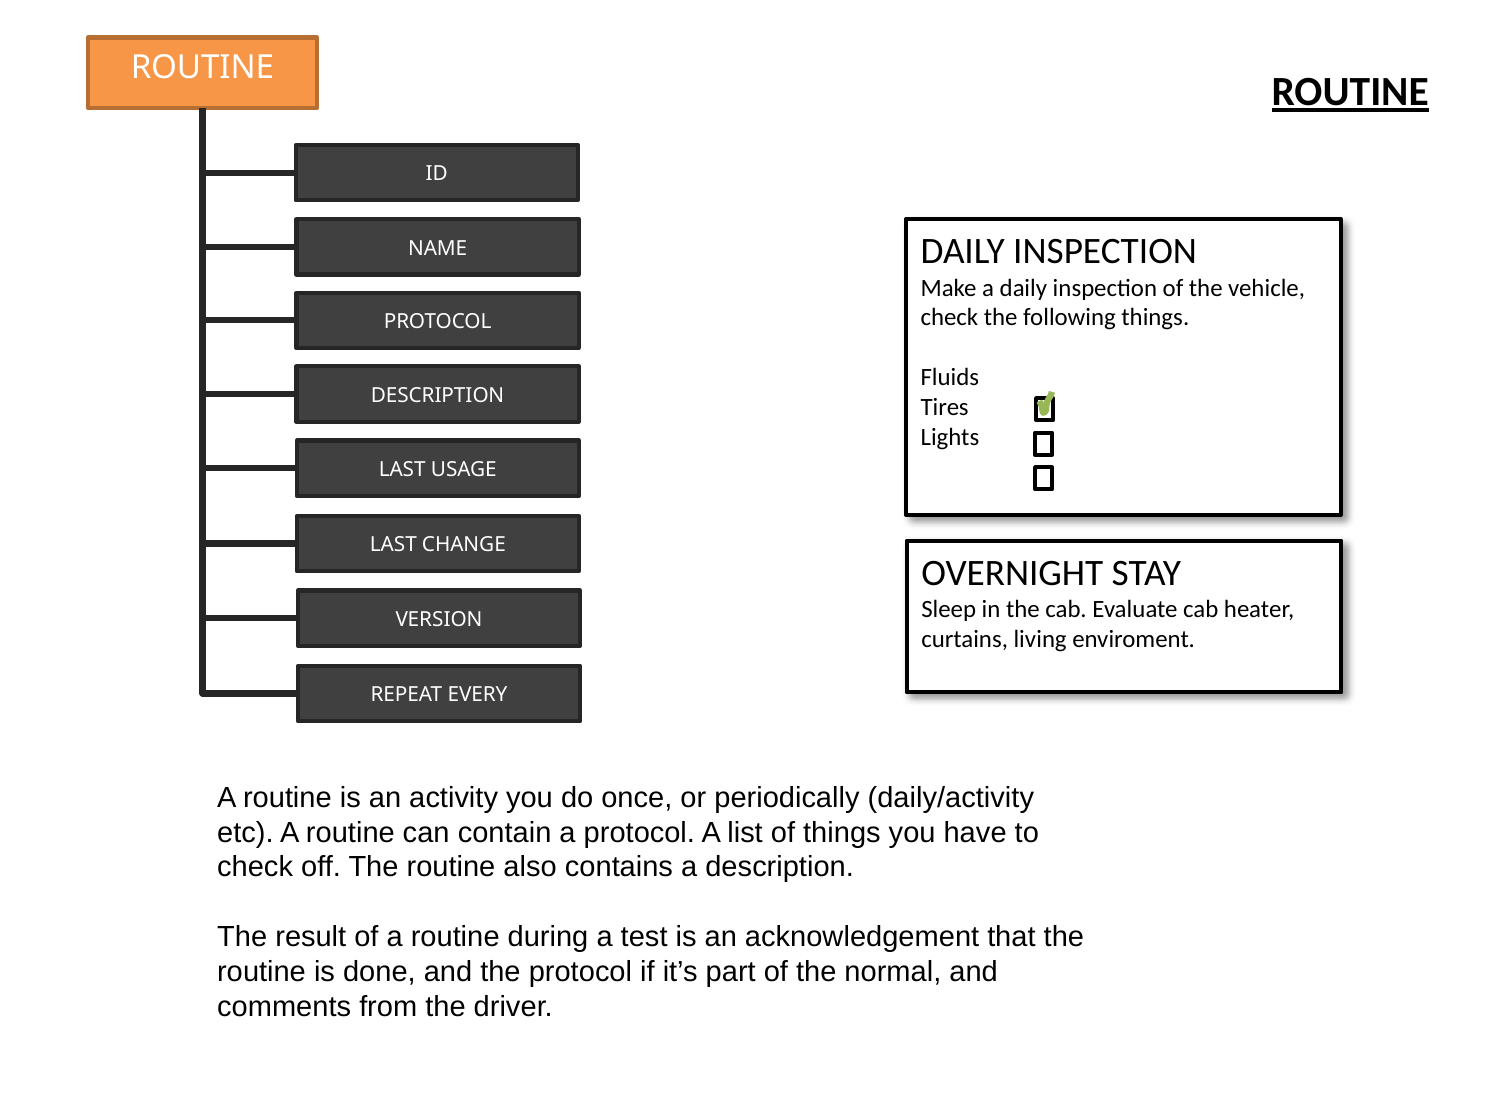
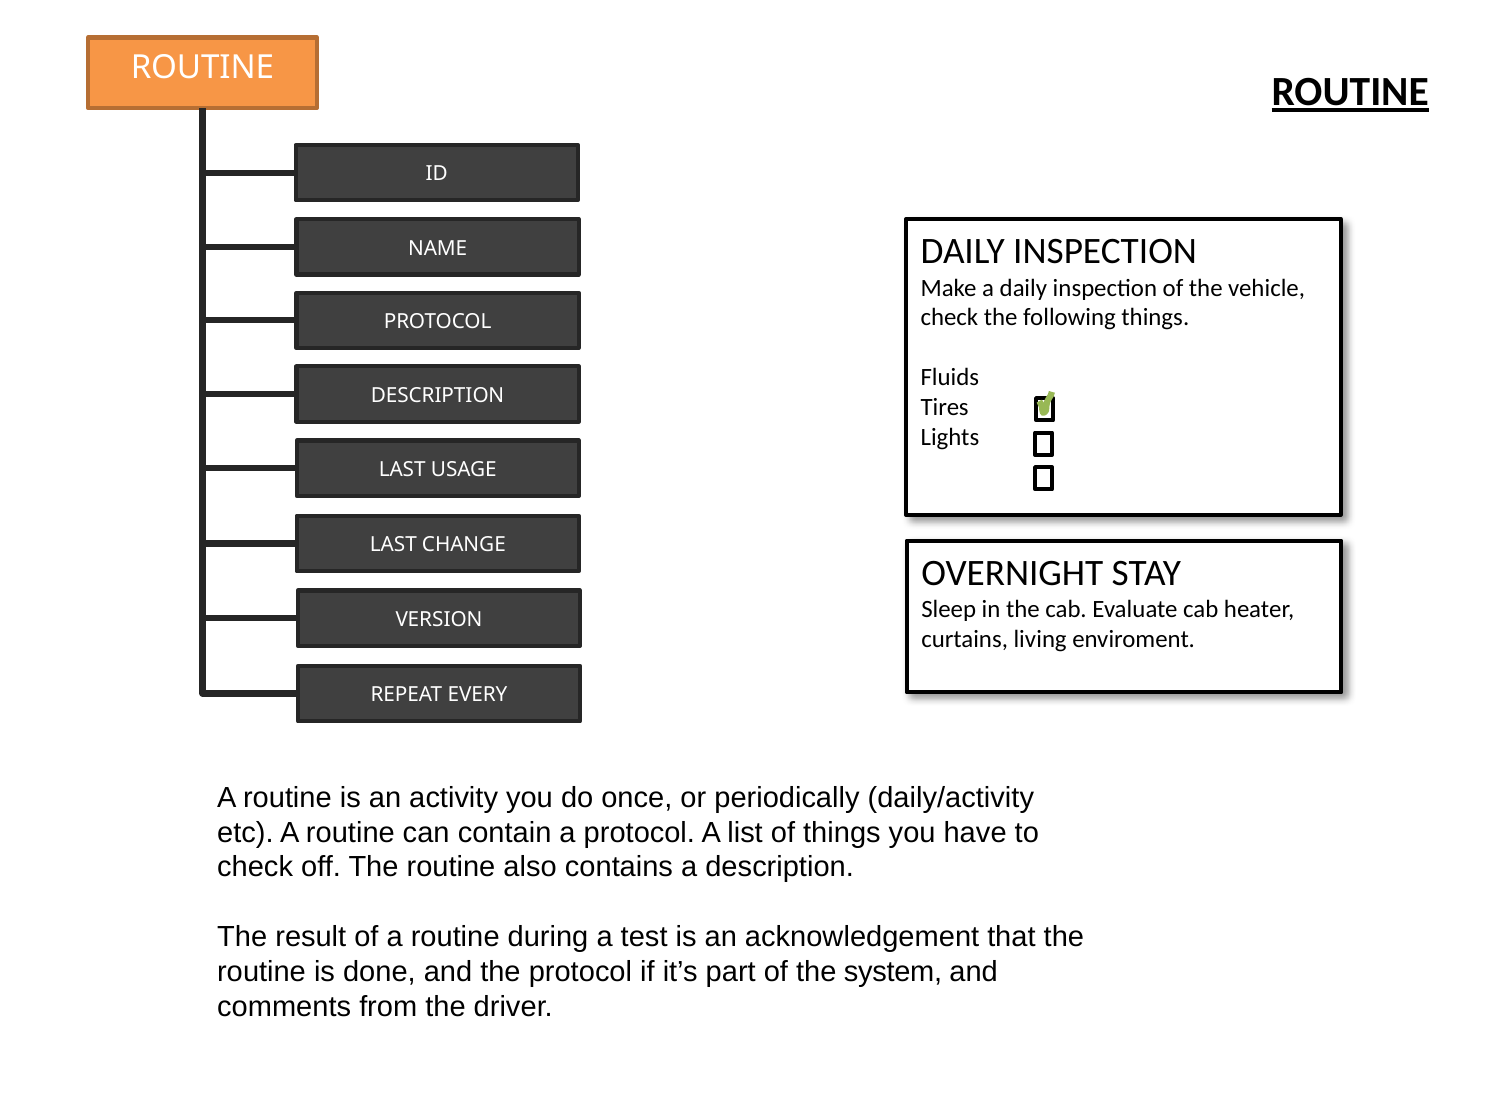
normal: normal -> system
